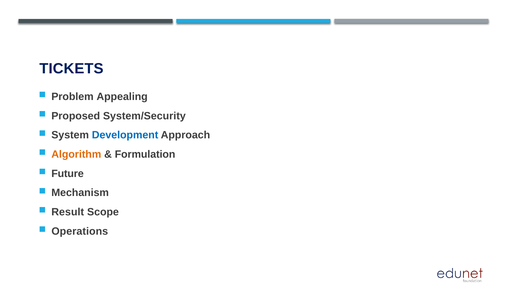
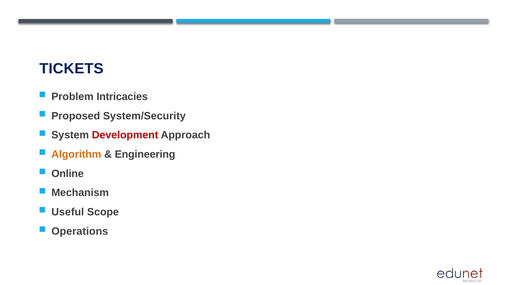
Appealing: Appealing -> Intricacies
Development colour: blue -> red
Formulation: Formulation -> Engineering
Future: Future -> Online
Result: Result -> Useful
